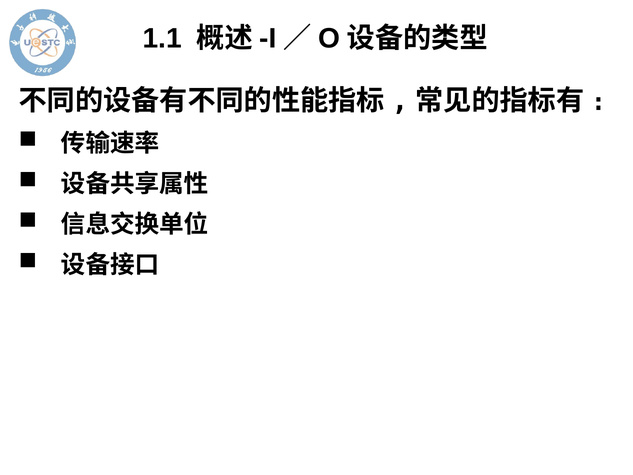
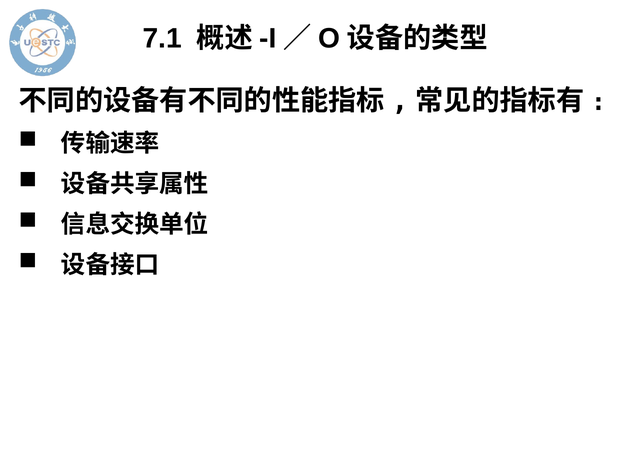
1.1: 1.1 -> 7.1
